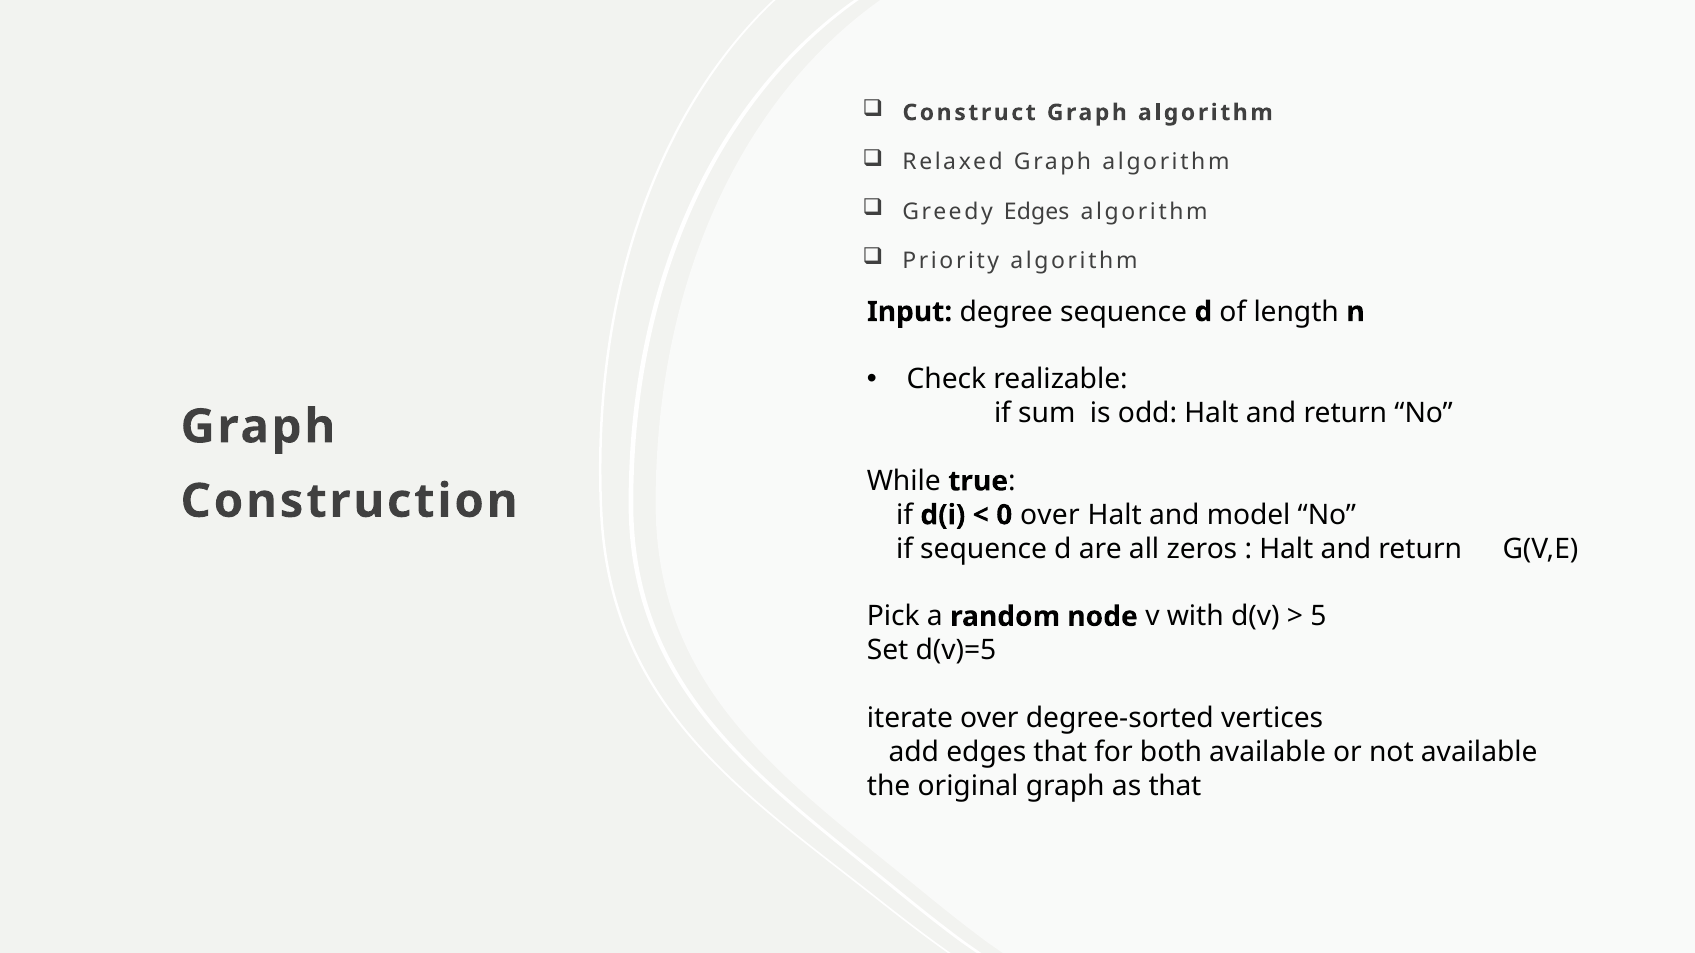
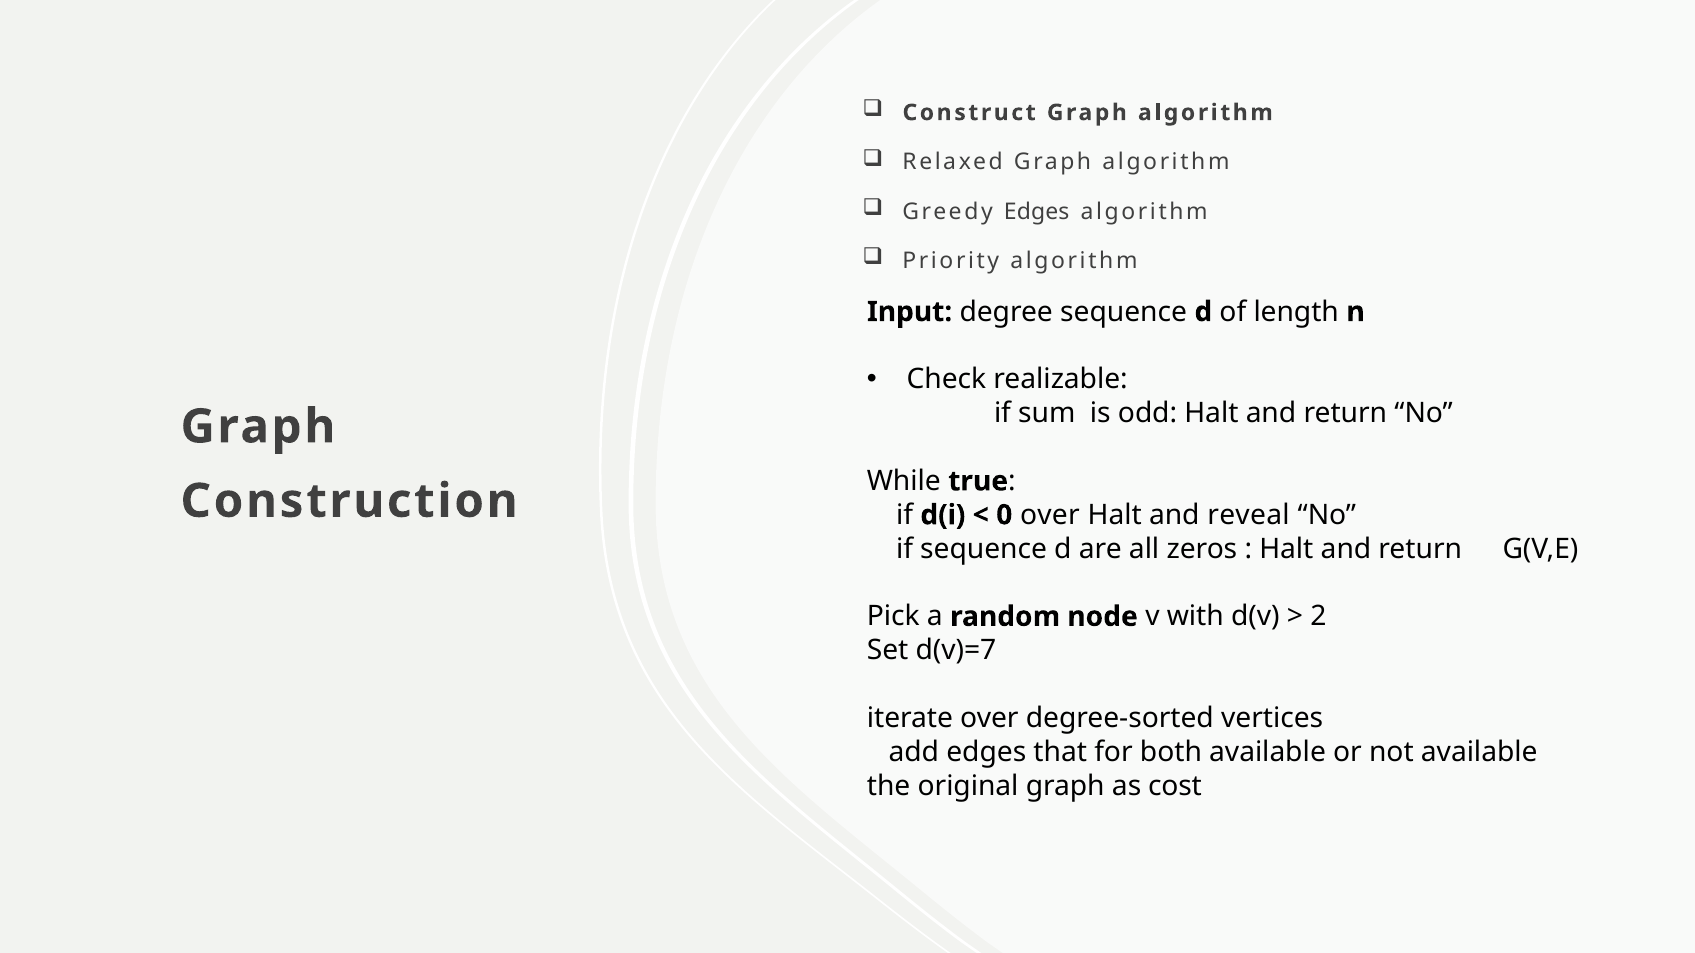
model: model -> reveal
5: 5 -> 2
d(v)=5: d(v)=5 -> d(v)=7
as that: that -> cost
